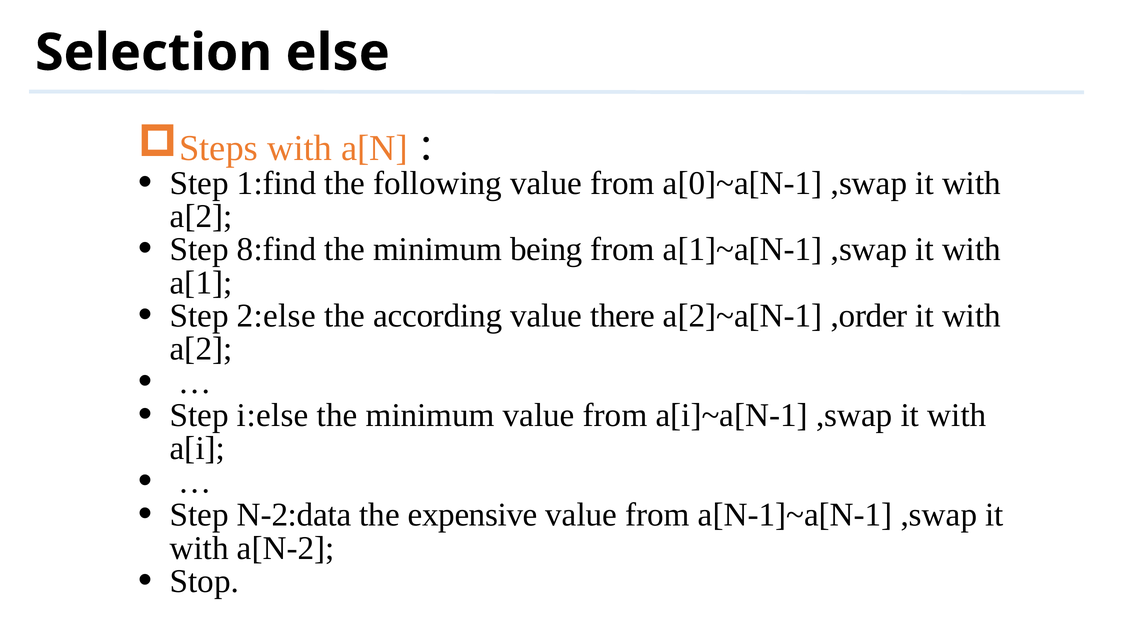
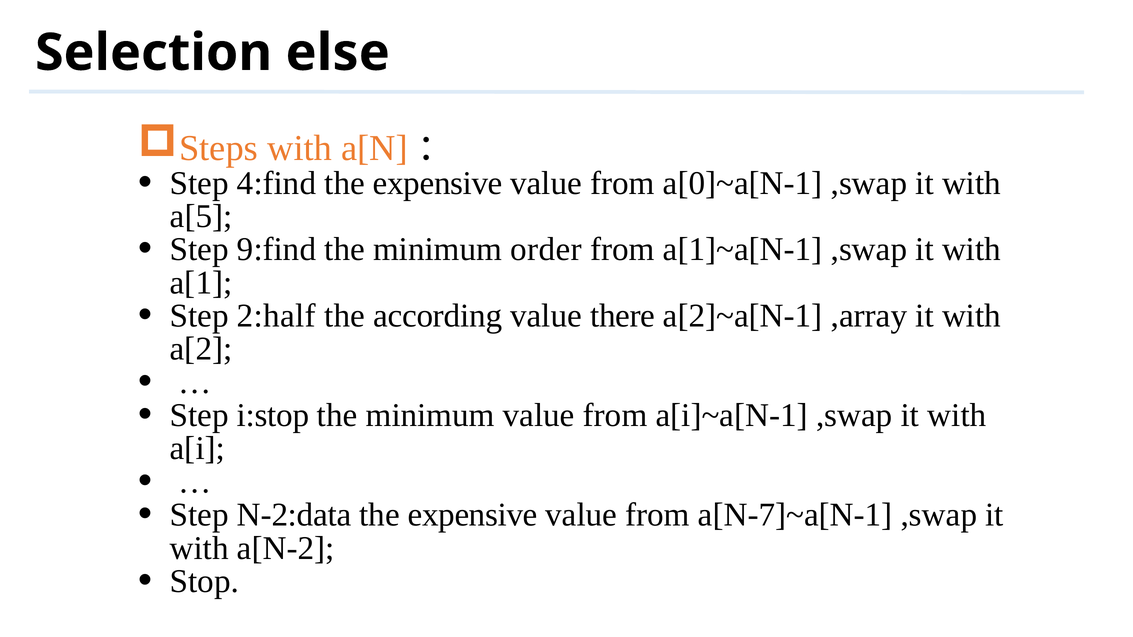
1:find: 1:find -> 4:find
following at (438, 183): following -> expensive
a[2 at (201, 216): a[2 -> a[5
8:find: 8:find -> 9:find
being: being -> order
2:else: 2:else -> 2:half
,order: ,order -> ,array
i:else: i:else -> i:stop
a[N-1]~a[N-1: a[N-1]~a[N-1 -> a[N-7]~a[N-1
